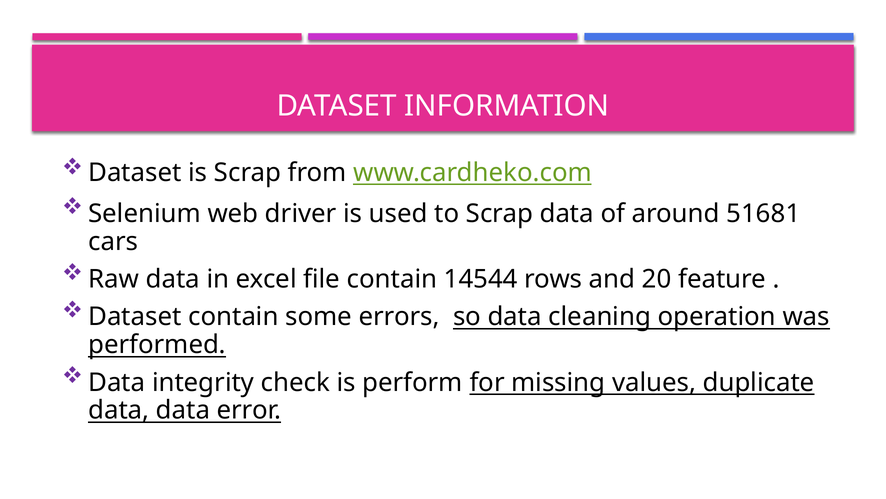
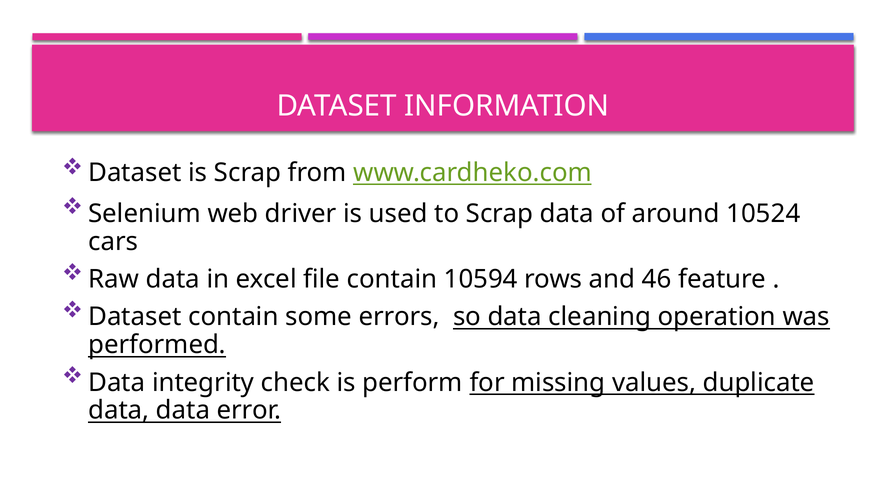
51681: 51681 -> 10524
14544: 14544 -> 10594
20: 20 -> 46
